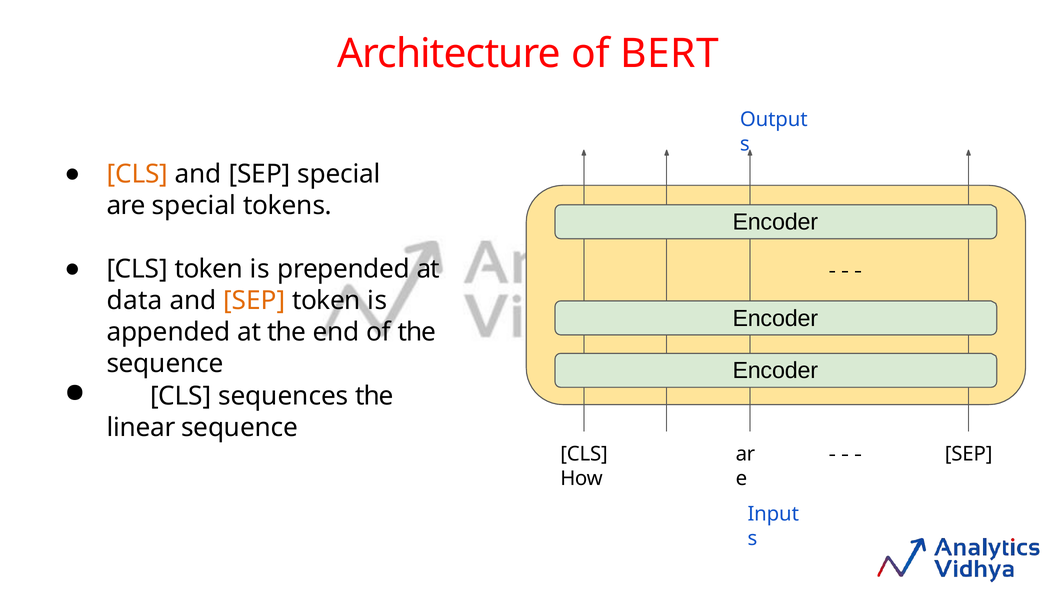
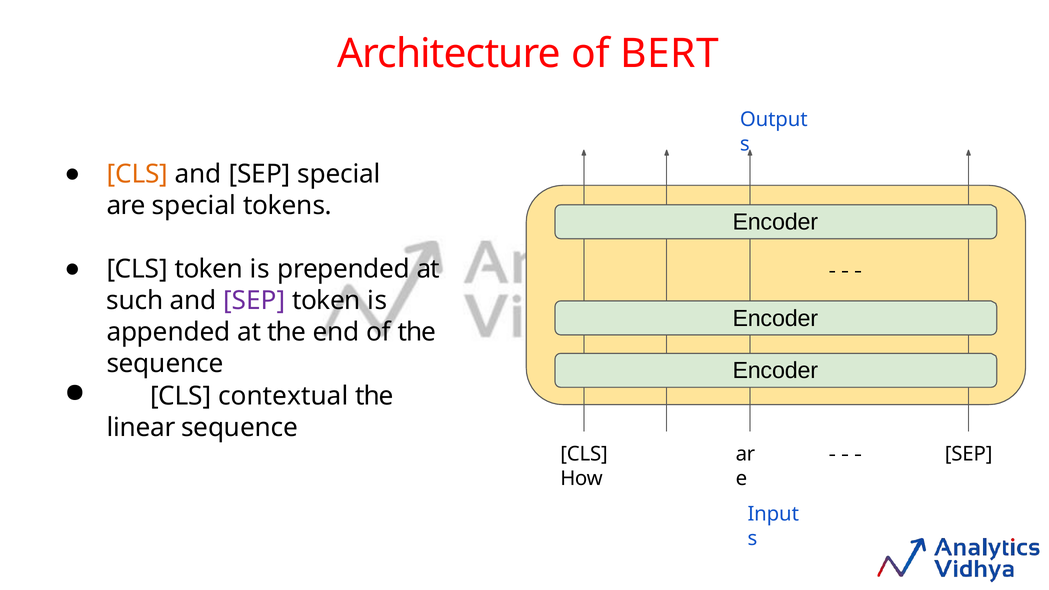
data: data -> such
SEP at (254, 301) colour: orange -> purple
sequences: sequences -> contextual
